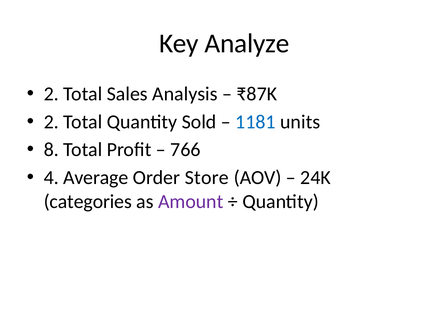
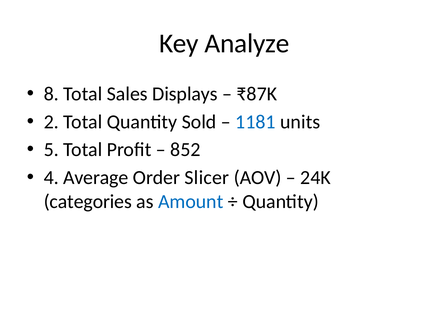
2 at (51, 94): 2 -> 8
Analysis: Analysis -> Displays
8: 8 -> 5
766: 766 -> 852
Store: Store -> Slicer
Amount colour: purple -> blue
